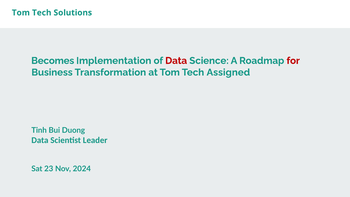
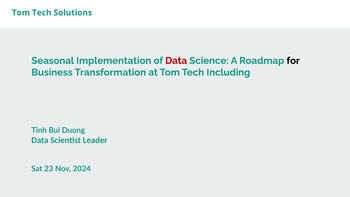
Becomes: Becomes -> Seasonal
for colour: red -> black
Assigned: Assigned -> Including
